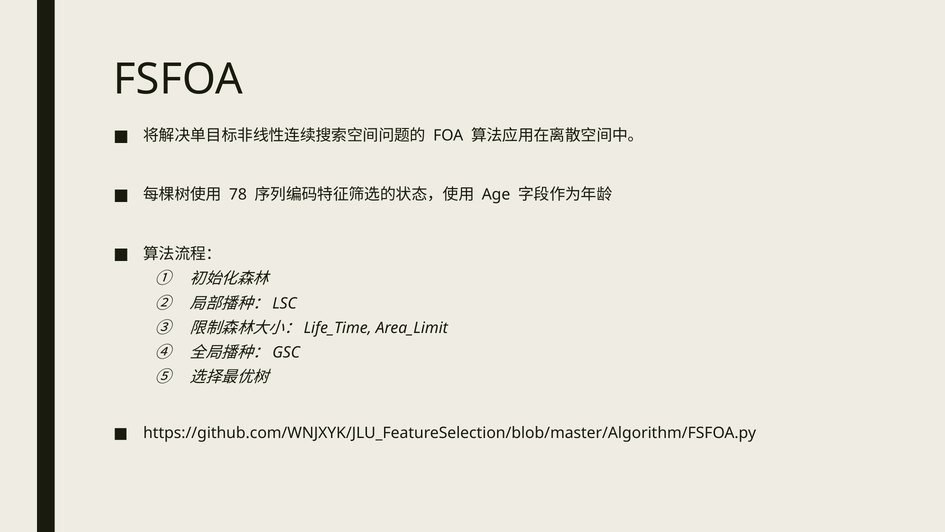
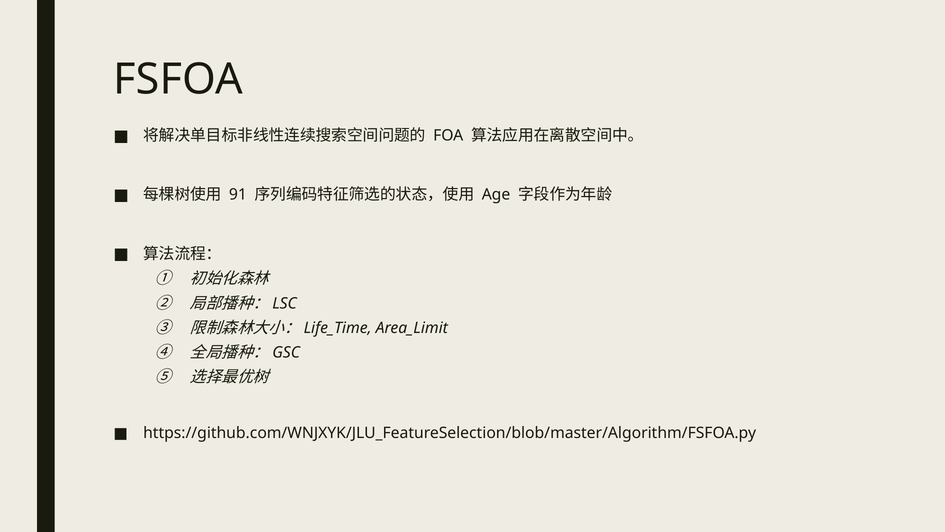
78: 78 -> 91
